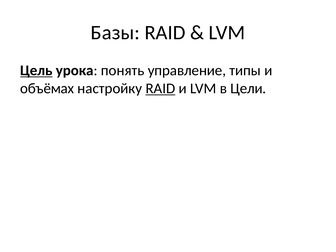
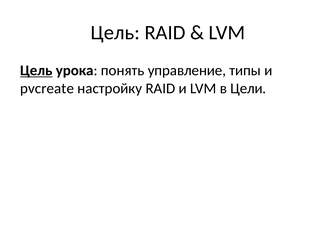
Базы at (115, 33): Базы -> Цель
объёмах: объёмах -> pvcreate
RAID at (160, 88) underline: present -> none
